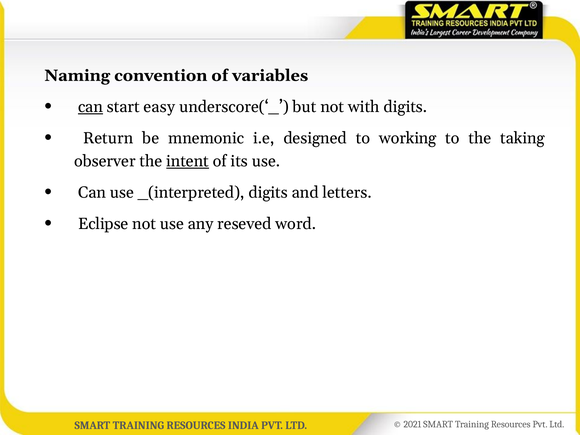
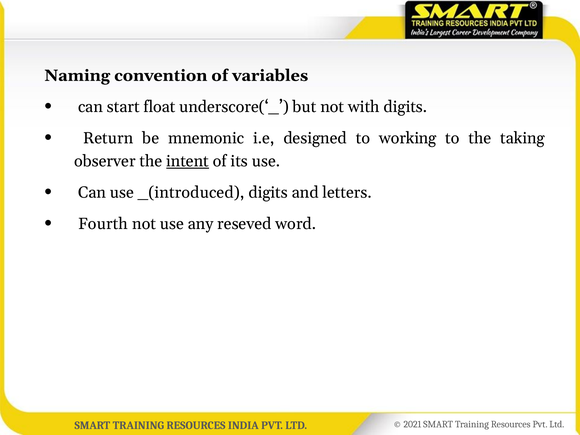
can at (90, 107) underline: present -> none
easy: easy -> float
_(interpreted: _(interpreted -> _(introduced
Eclipse: Eclipse -> Fourth
